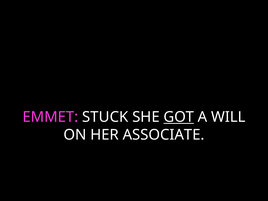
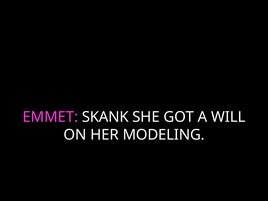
STUCK: STUCK -> SKANK
GOT underline: present -> none
ASSOCIATE: ASSOCIATE -> MODELING
